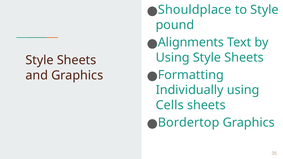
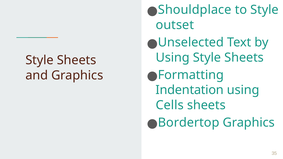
pound: pound -> outset
Alignments: Alignments -> Unselected
Individually: Individually -> Indentation
